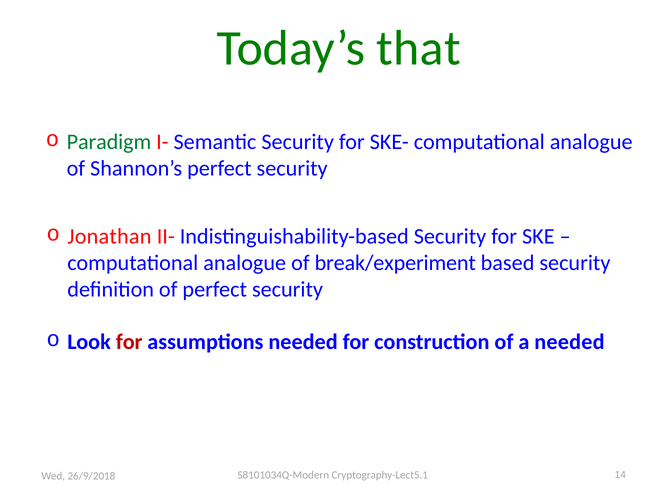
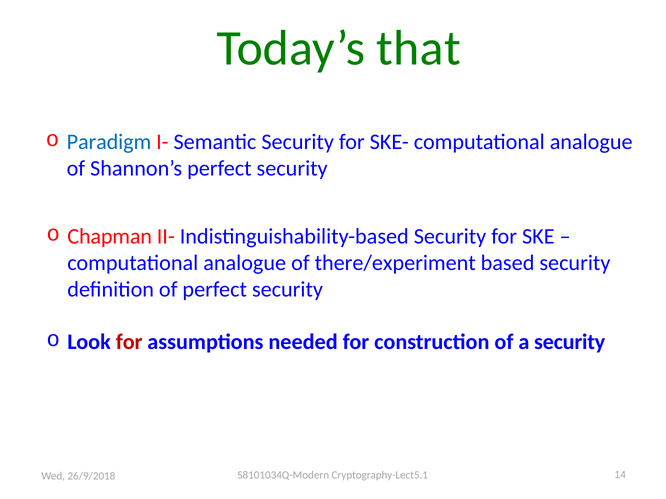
Paradigm colour: green -> blue
Jonathan: Jonathan -> Chapman
break/experiment: break/experiment -> there/experiment
a needed: needed -> security
